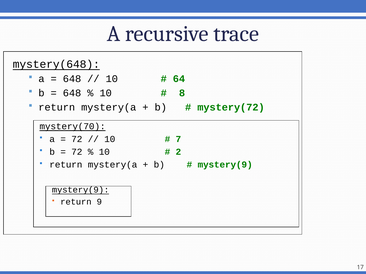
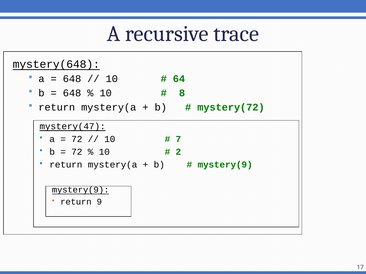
mystery(70: mystery(70 -> mystery(47
